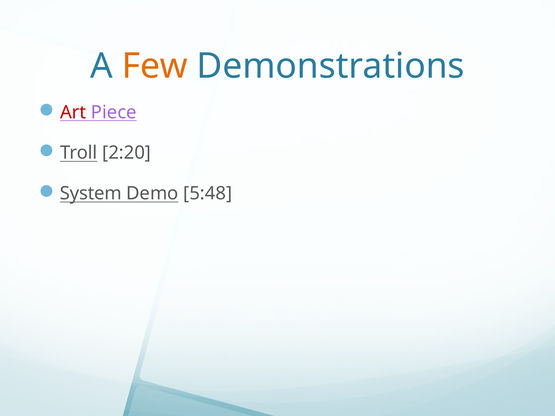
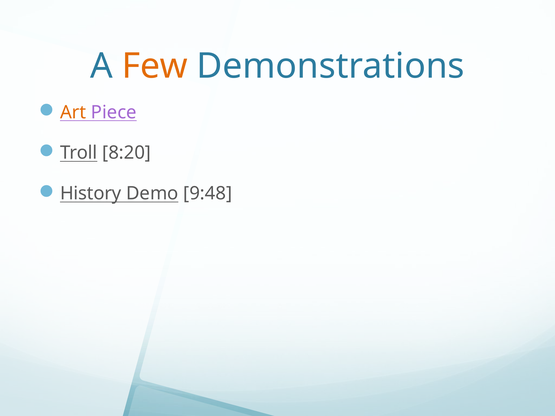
Art colour: red -> orange
2:20: 2:20 -> 8:20
System: System -> History
5:48: 5:48 -> 9:48
